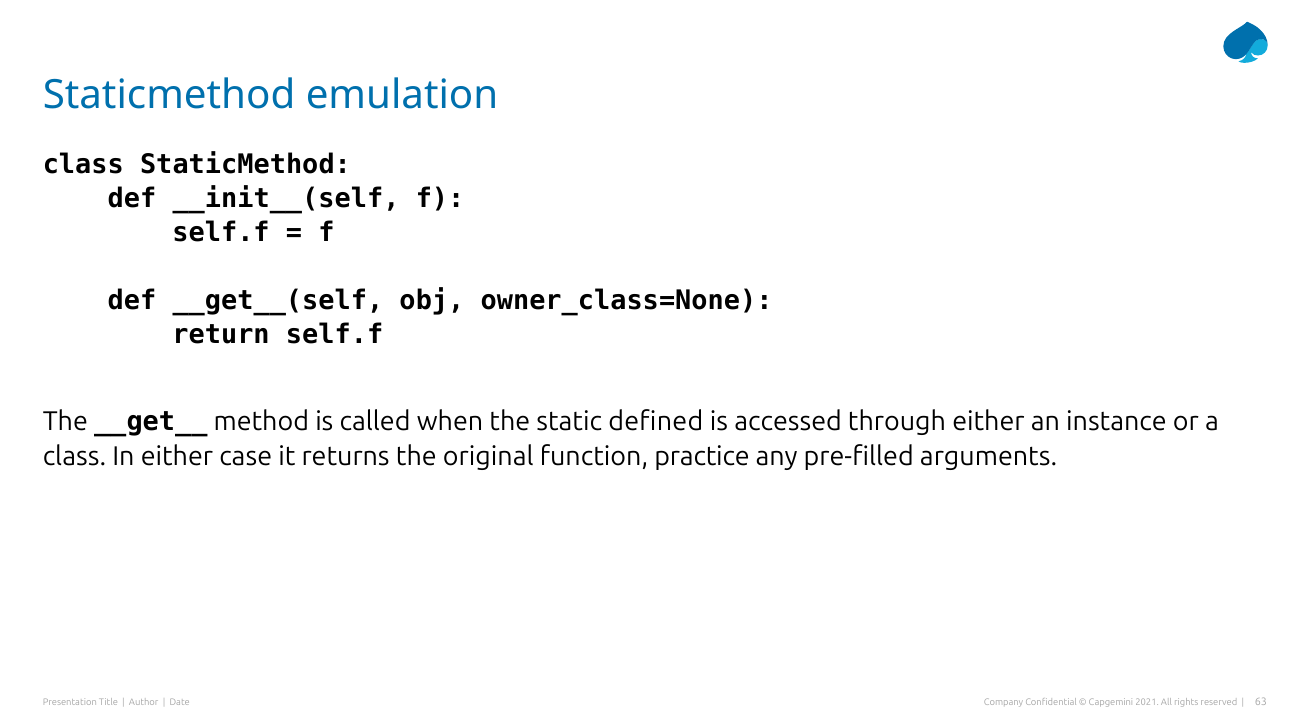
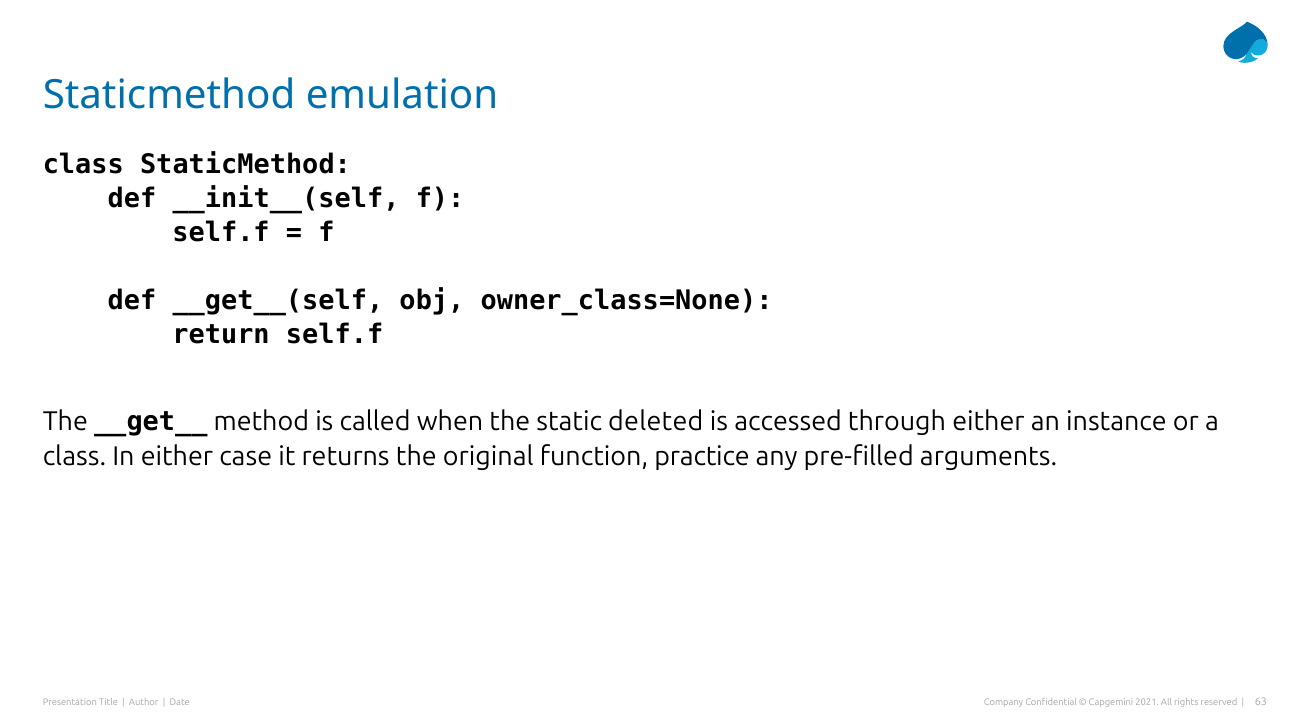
defined: defined -> deleted
